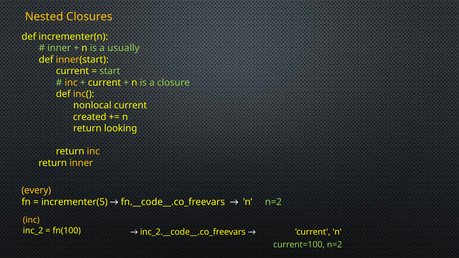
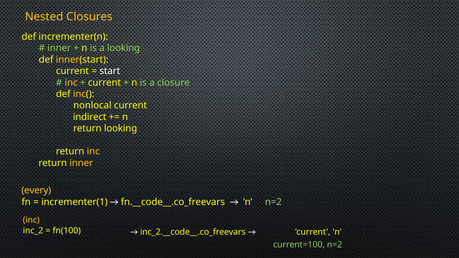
a usually: usually -> looking
start colour: light green -> white
created: created -> indirect
incrementer(5: incrementer(5 -> incrementer(1
